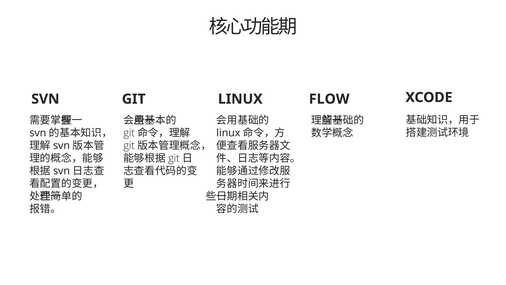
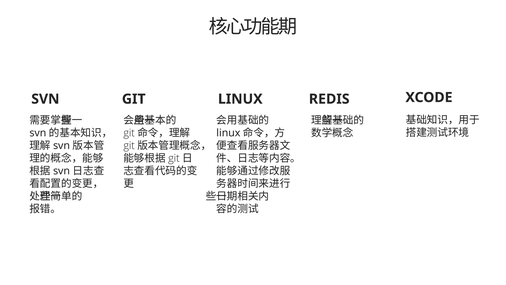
FLOW: FLOW -> REDIS
